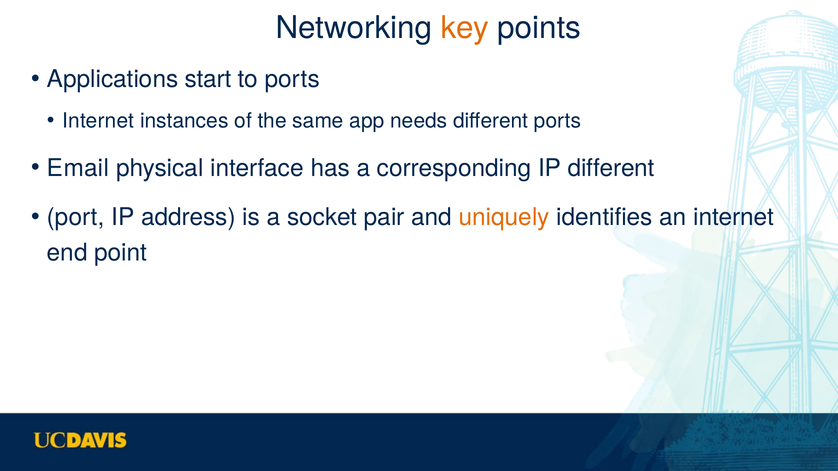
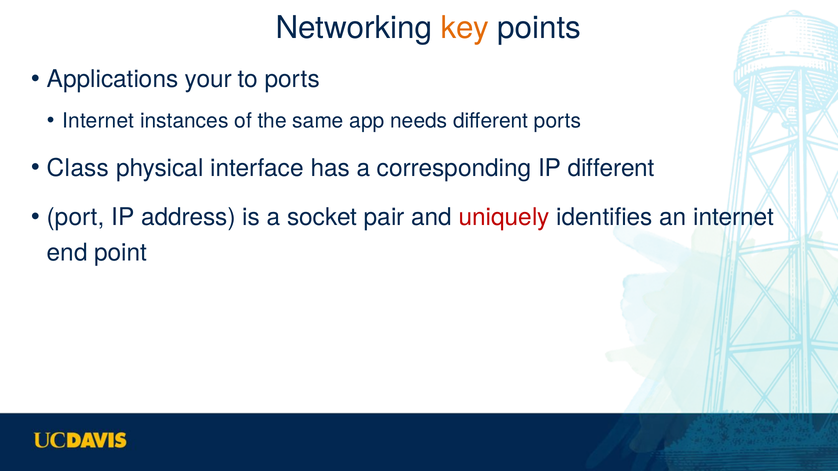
start: start -> your
Email: Email -> Class
uniquely colour: orange -> red
